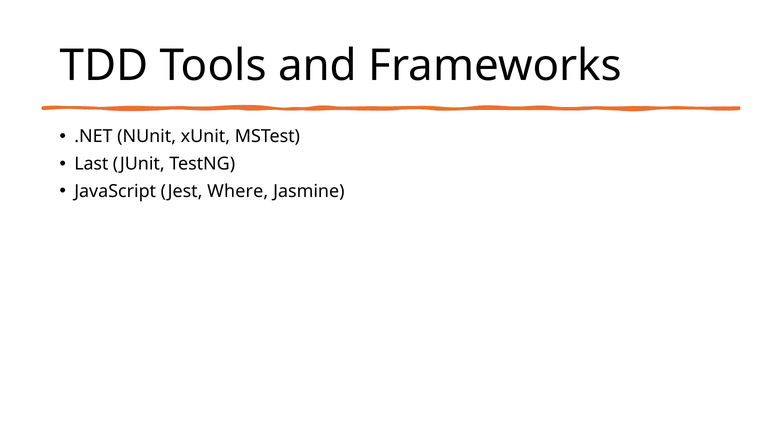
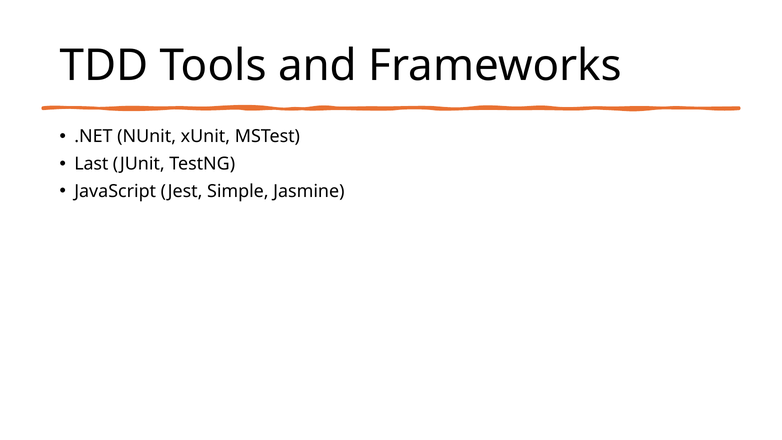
Where: Where -> Simple
